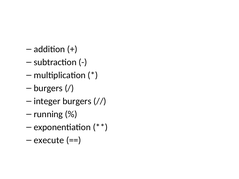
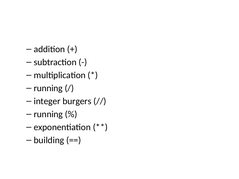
burgers at (48, 88): burgers -> running
execute: execute -> building
